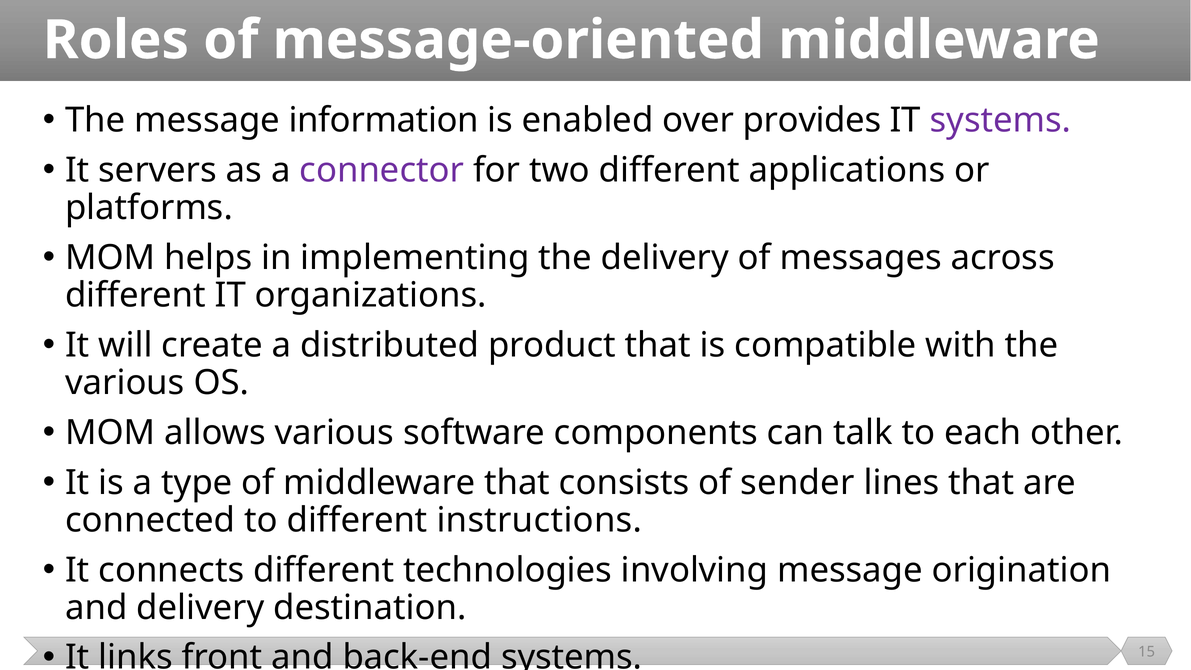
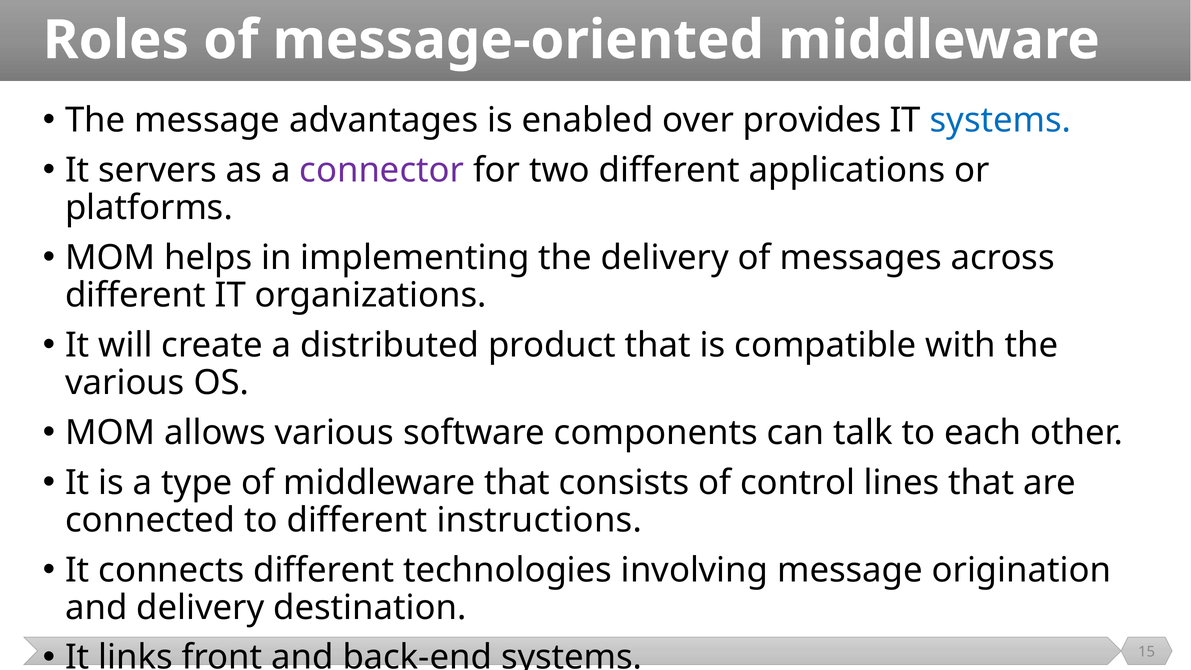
information: information -> advantages
systems at (1000, 120) colour: purple -> blue
sender: sender -> control
